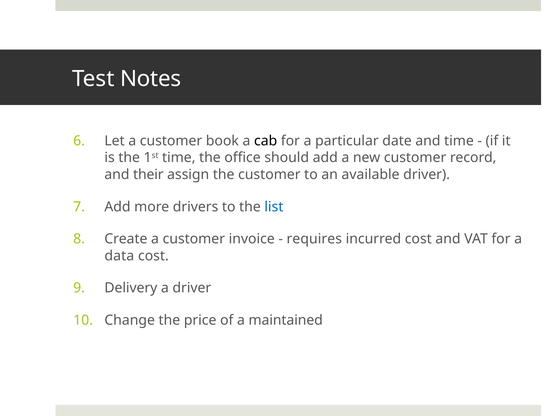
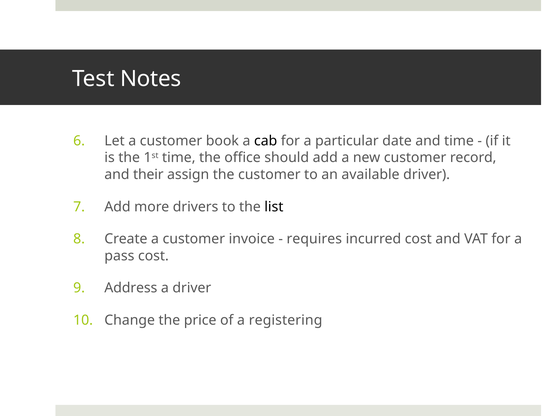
list colour: blue -> black
data: data -> pass
Delivery: Delivery -> Address
maintained: maintained -> registering
